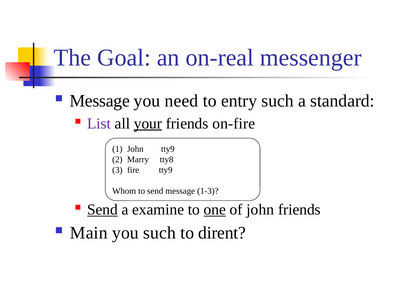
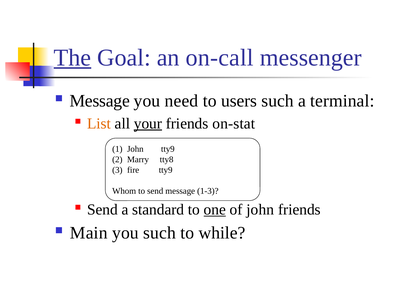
The underline: none -> present
on-real: on-real -> on-call
entry: entry -> users
standard: standard -> terminal
List colour: purple -> orange
on-fire: on-fire -> on-stat
Send at (102, 210) underline: present -> none
examine: examine -> standard
dirent: dirent -> while
